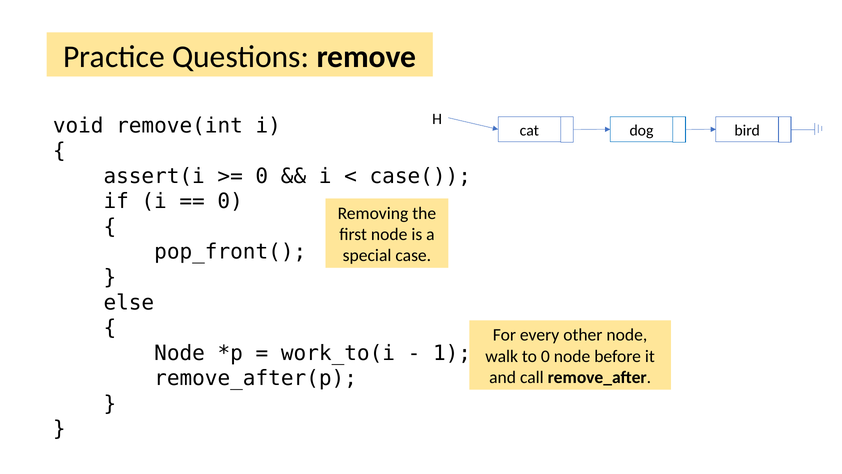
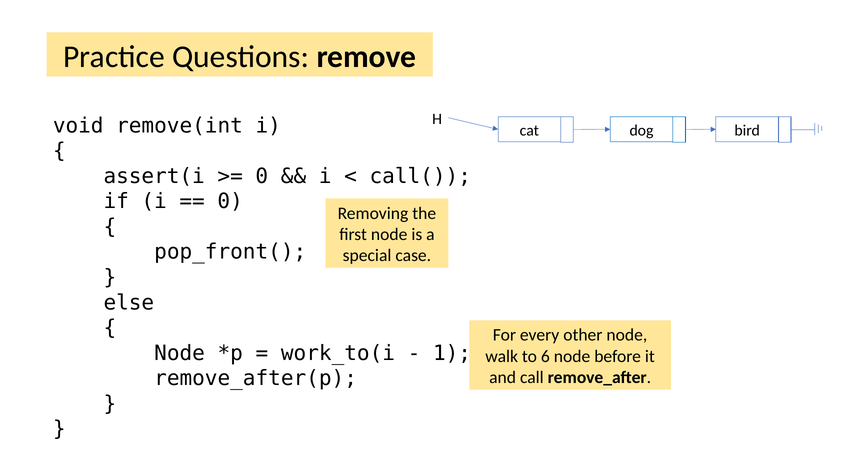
case(: case( -> call(
to 0: 0 -> 6
